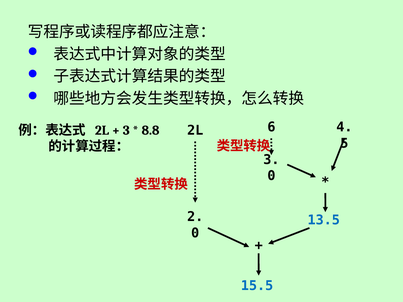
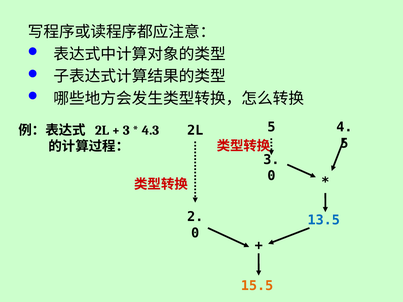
2L 6: 6 -> 5
8.8: 8.8 -> 4.3
15.5 colour: blue -> orange
